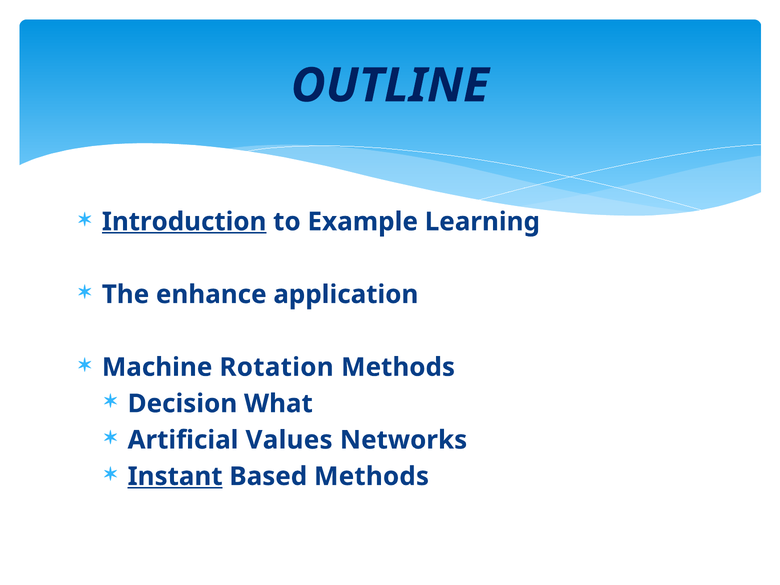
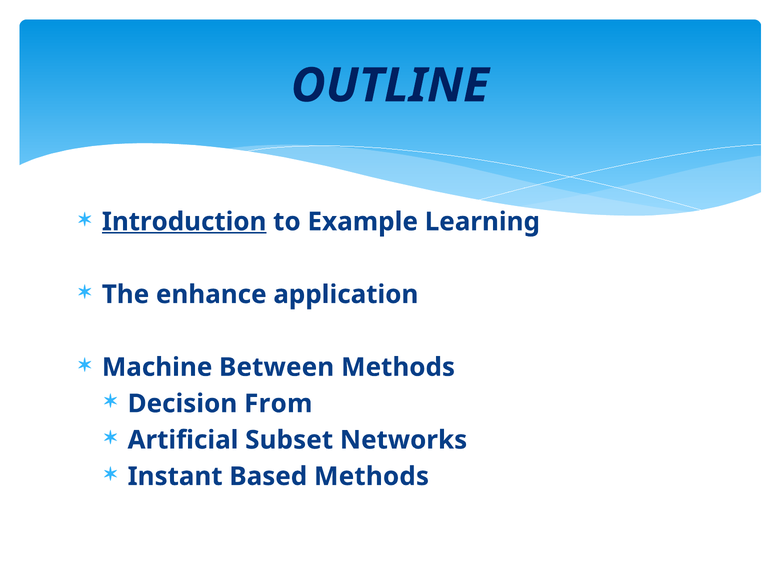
Rotation: Rotation -> Between
What: What -> From
Values: Values -> Subset
Instant underline: present -> none
